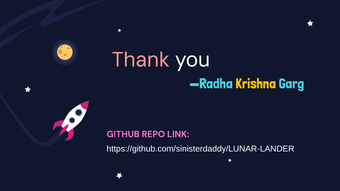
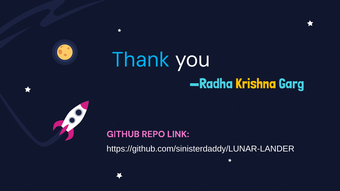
Thank colour: pink -> light blue
